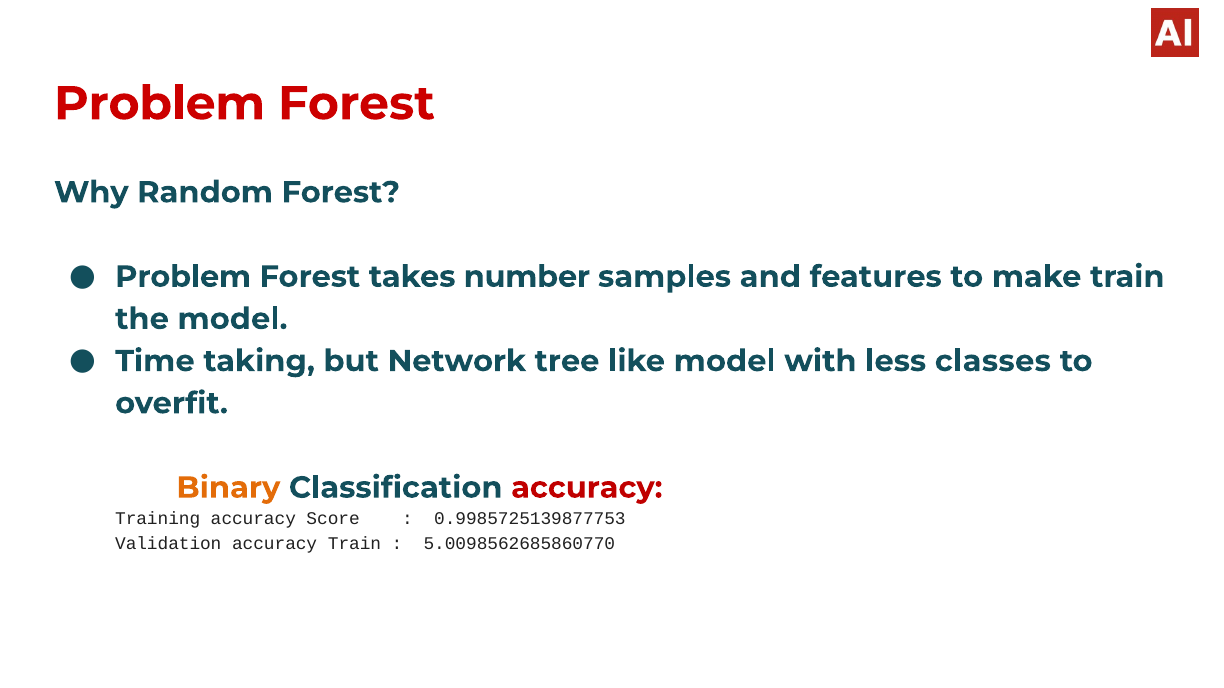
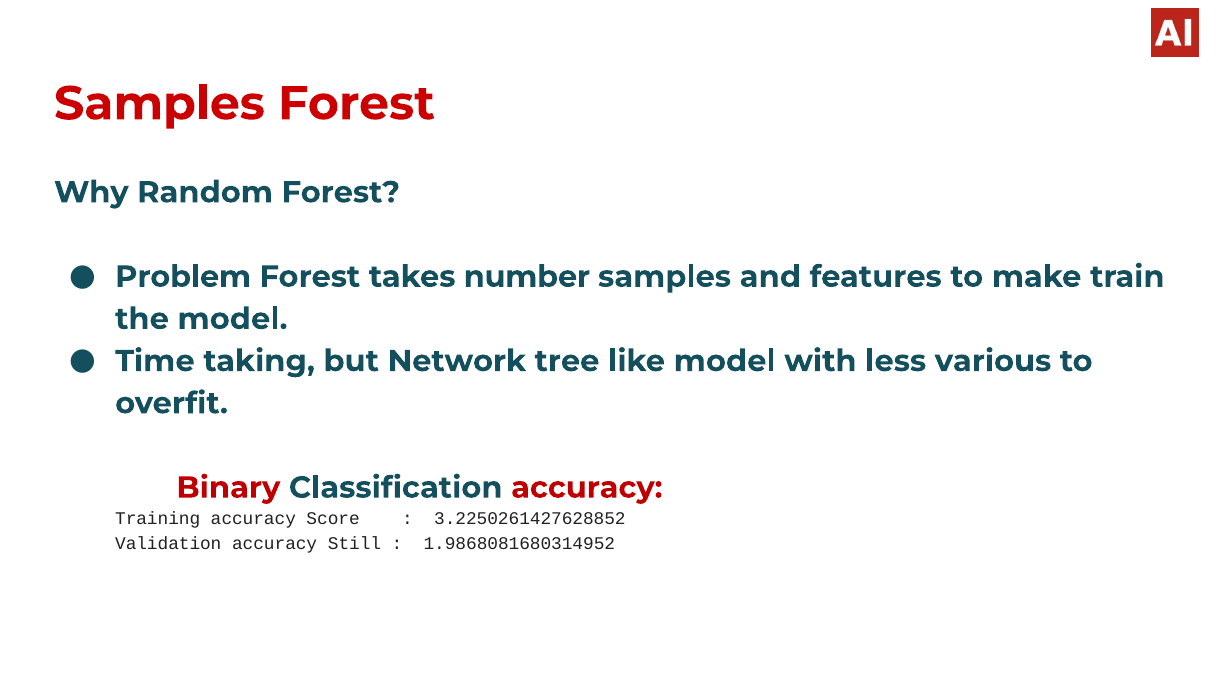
Problem at (160, 104): Problem -> Samples
classes: classes -> various
Binary colour: orange -> red
0.9985725139877753: 0.9985725139877753 -> 3.2250261427628852
accuracy Train: Train -> Still
5.0098562685860770: 5.0098562685860770 -> 1.9868081680314952
